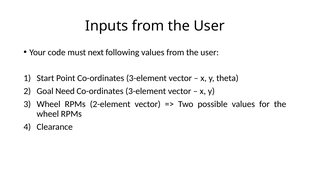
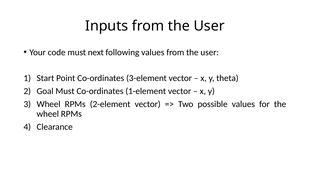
Goal Need: Need -> Must
3-element at (146, 91): 3-element -> 1-element
